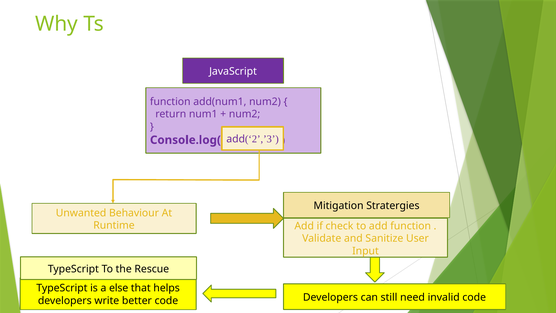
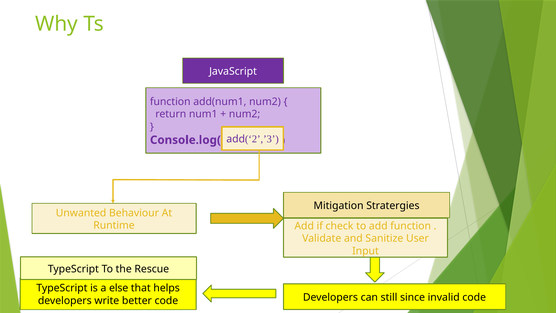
need: need -> since
